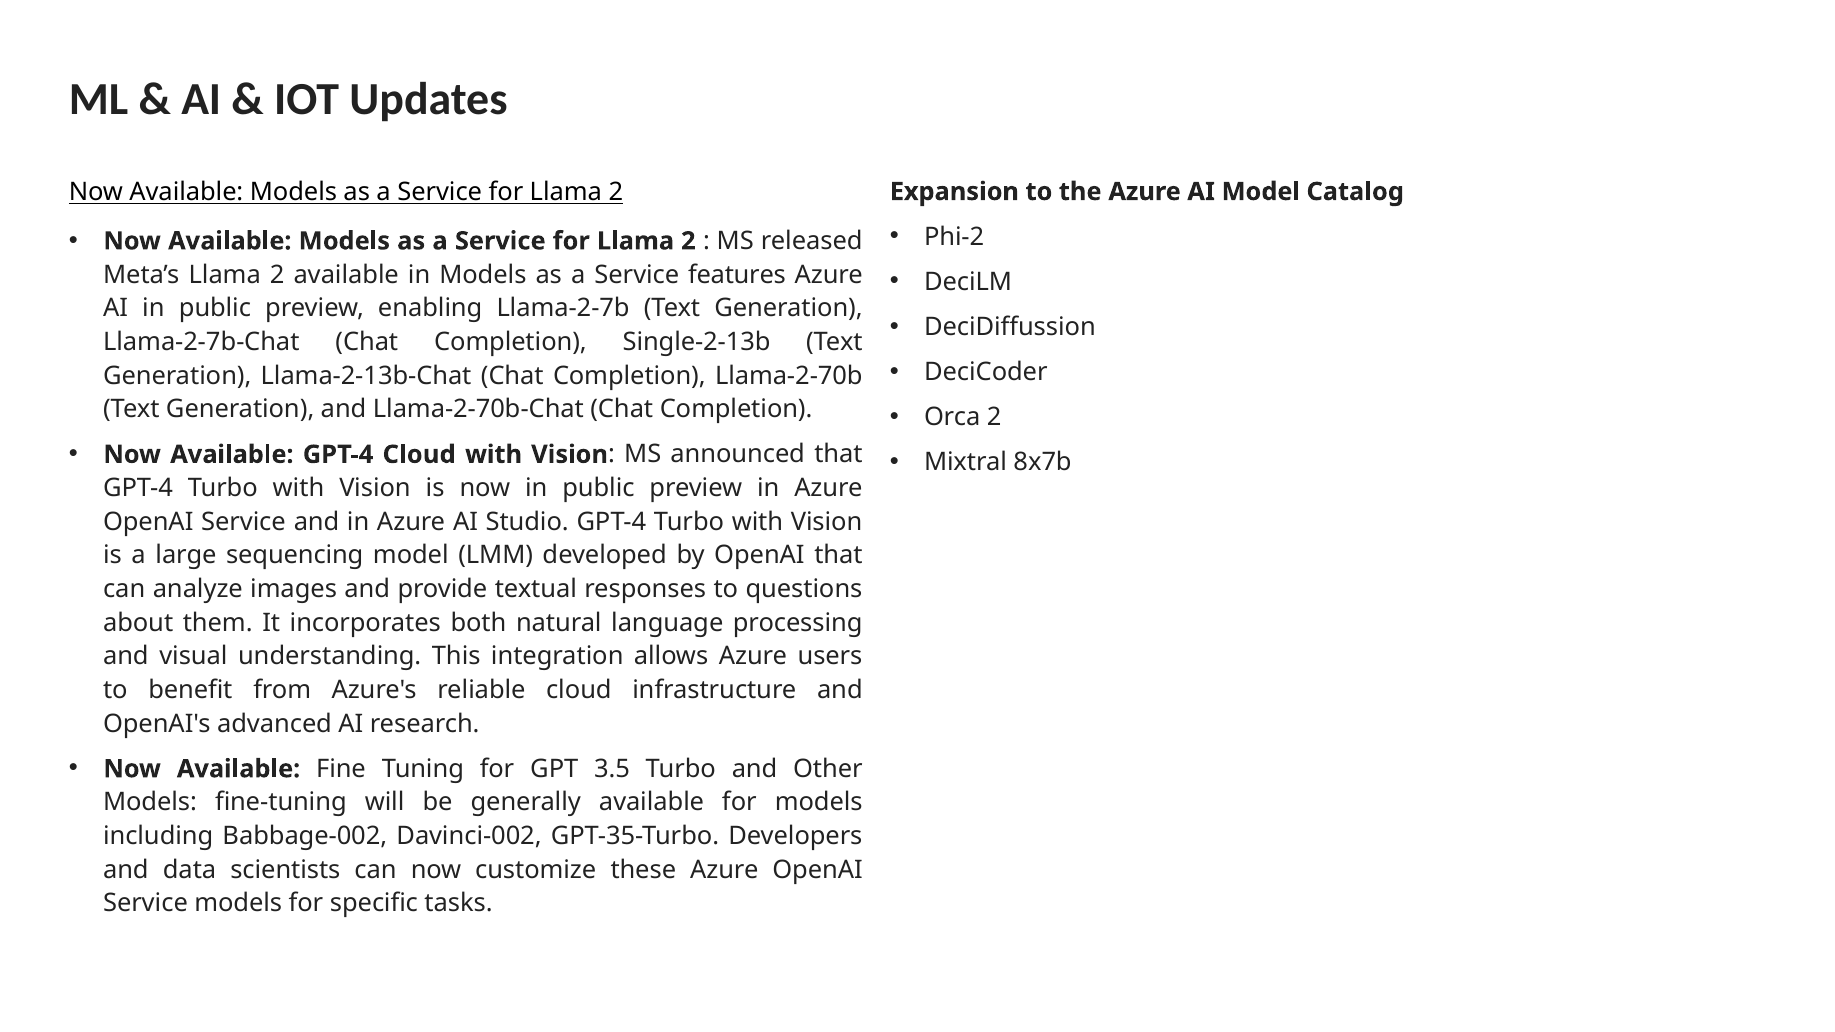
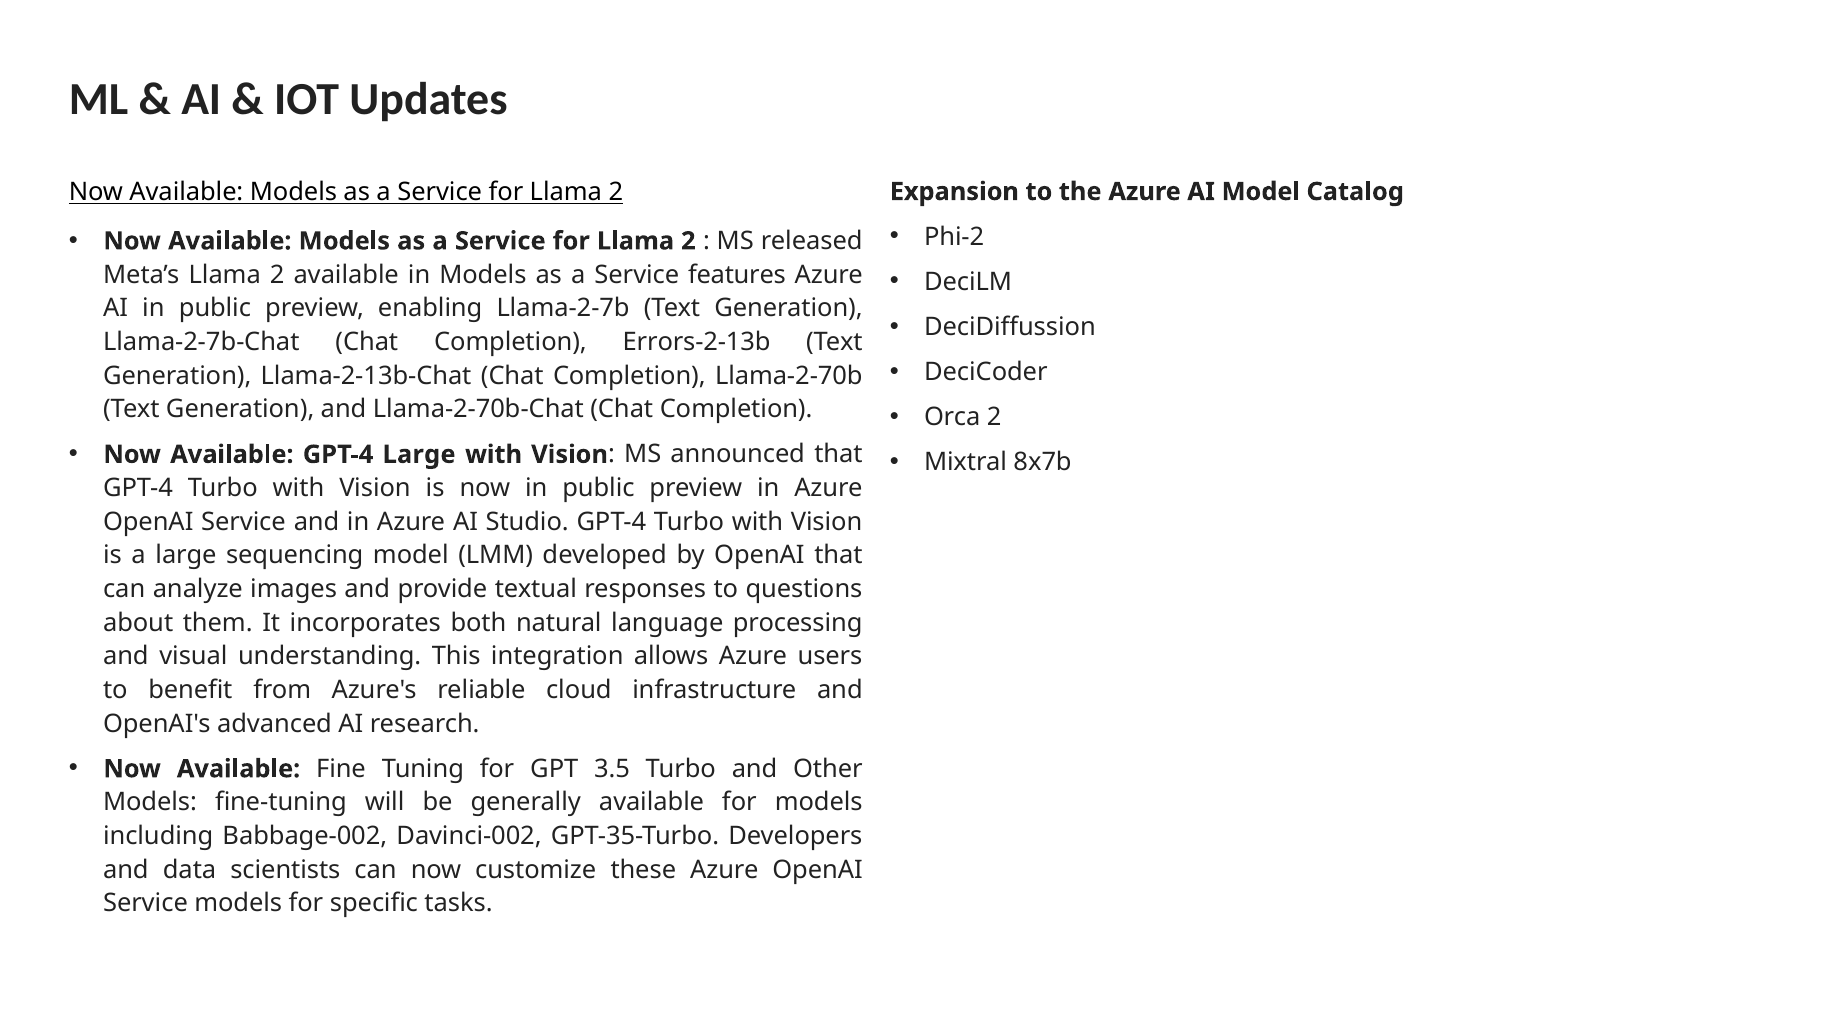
Single-2-13b: Single-2-13b -> Errors-2-13b
GPT-4 Cloud: Cloud -> Large
